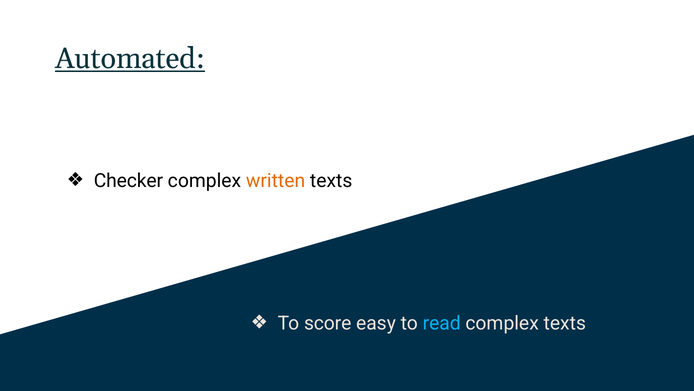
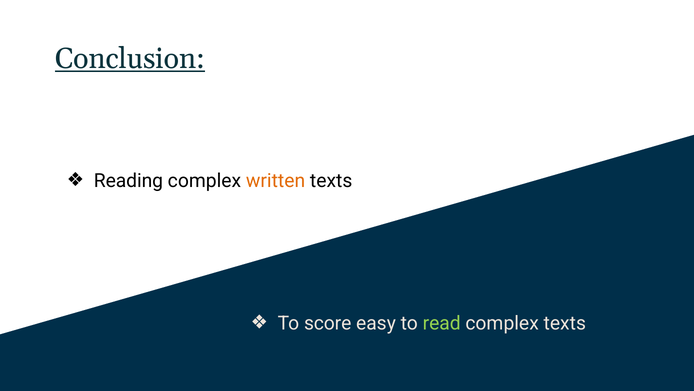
Automated: Automated -> Conclusion
Checker: Checker -> Reading
read colour: light blue -> light green
